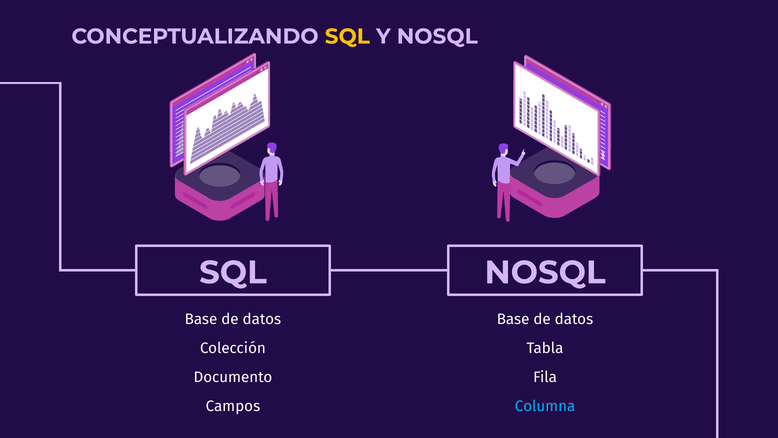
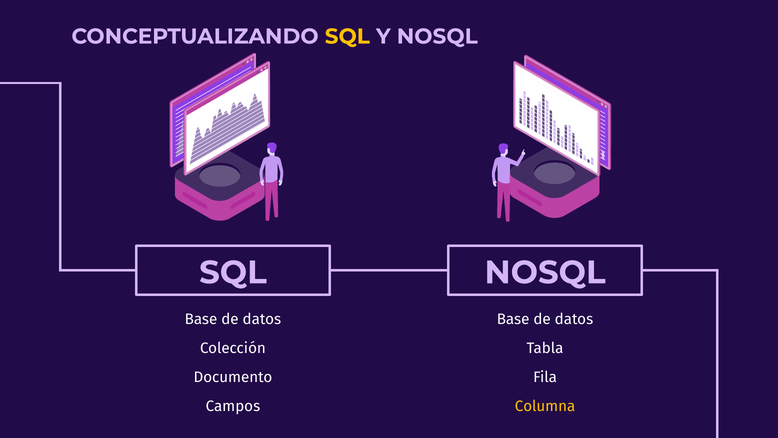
Columna colour: light blue -> yellow
